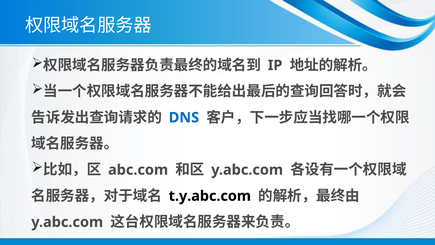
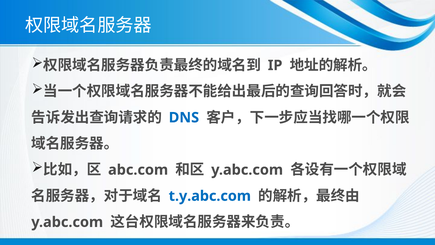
t.y.abc.com colour: black -> blue
